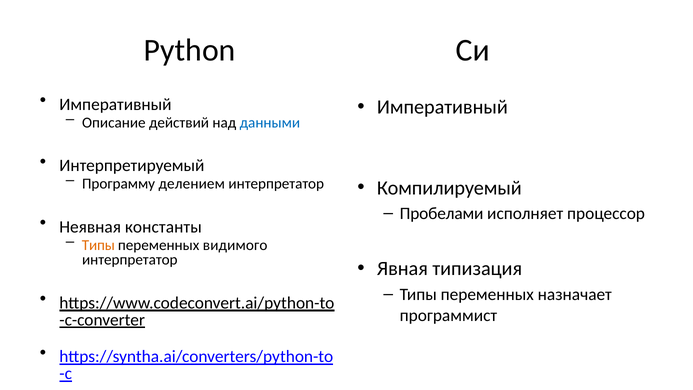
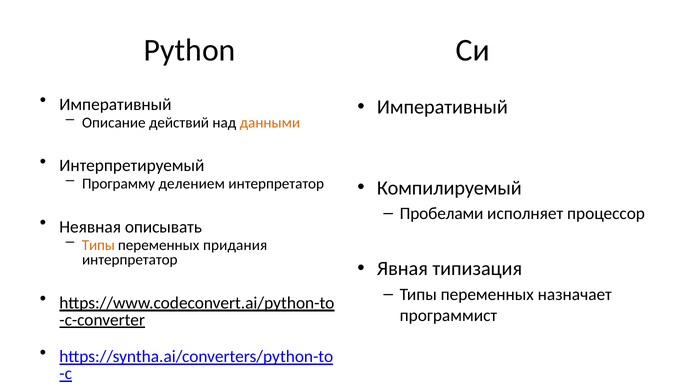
данными colour: blue -> orange
константы: константы -> описывать
видимого: видимого -> придания
